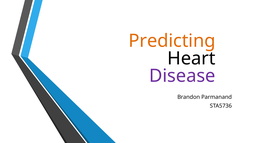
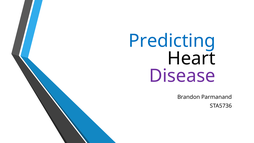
Predicting colour: orange -> blue
